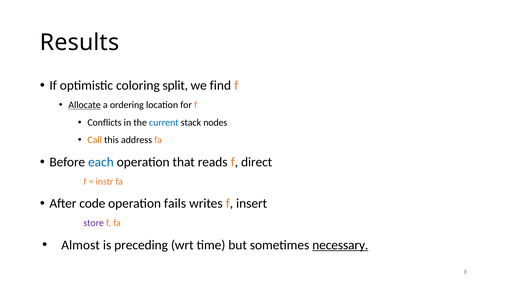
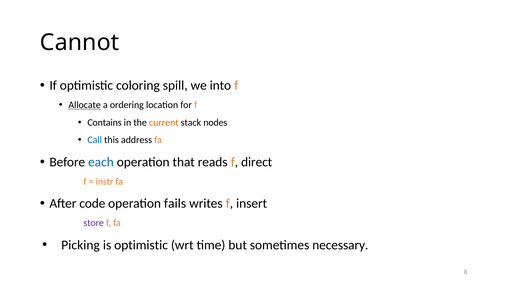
Results: Results -> Cannot
split: split -> spill
find: find -> into
Conflicts: Conflicts -> Contains
current colour: blue -> orange
Call colour: orange -> blue
Almost: Almost -> Picking
is preceding: preceding -> optimistic
necessary underline: present -> none
